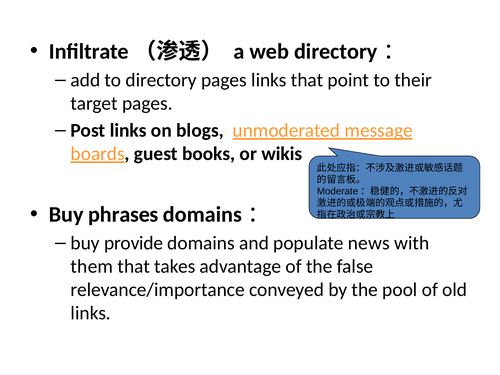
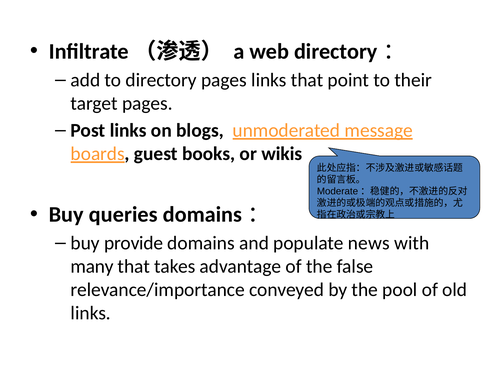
phrases: phrases -> queries
them: them -> many
